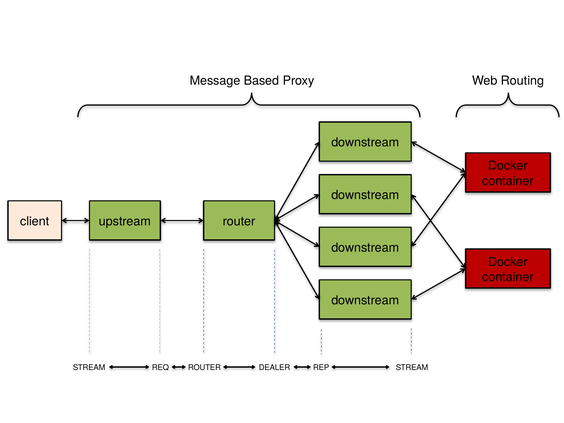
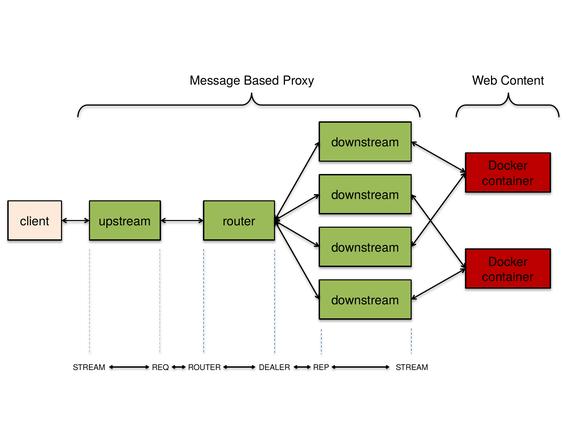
Routing: Routing -> Content
